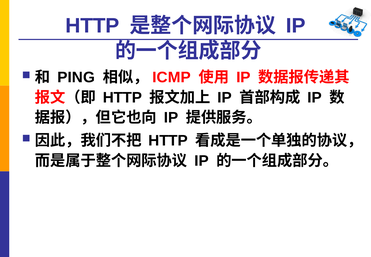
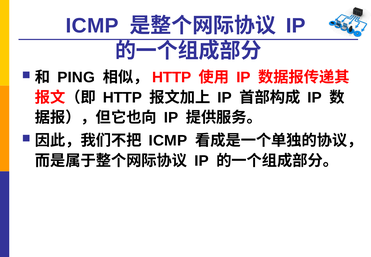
HTTP at (92, 26): HTTP -> ICMP
ICMP at (172, 77): ICMP -> HTTP
HTTP at (168, 141): HTTP -> ICMP
